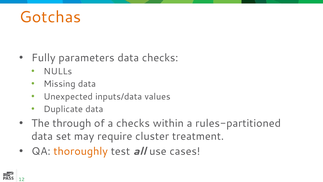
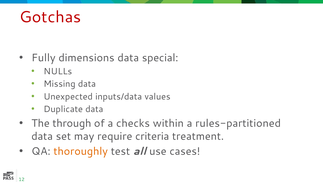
Gotchas colour: orange -> red
parameters: parameters -> dimensions
data checks: checks -> special
cluster: cluster -> criteria
